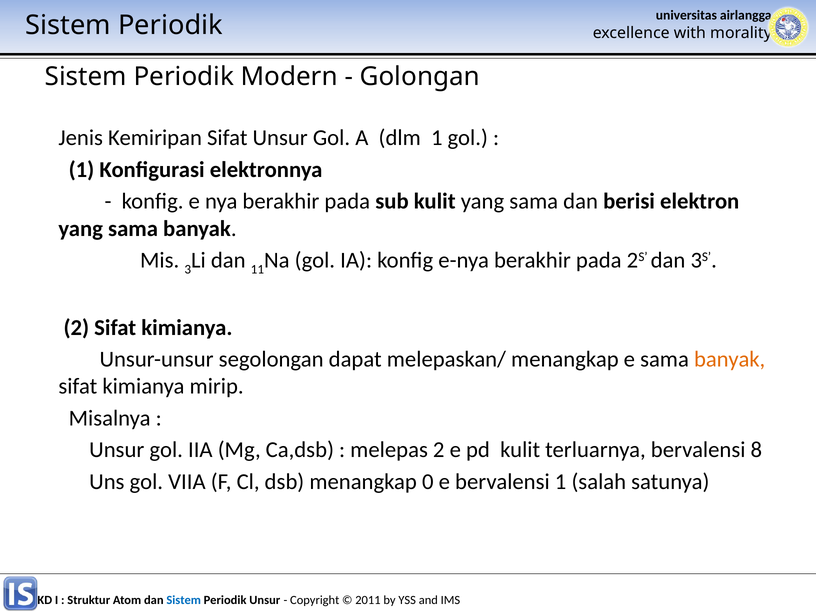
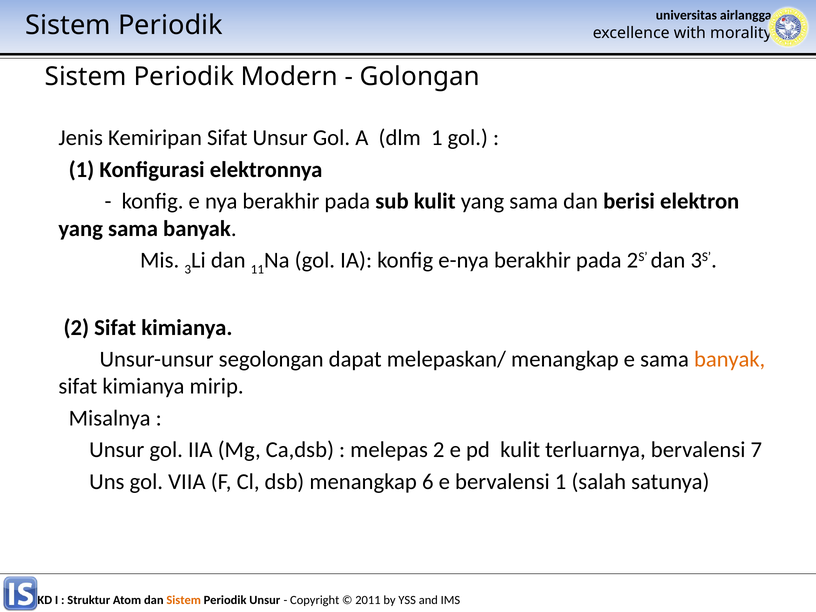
8: 8 -> 7
0: 0 -> 6
Sistem at (184, 600) colour: blue -> orange
